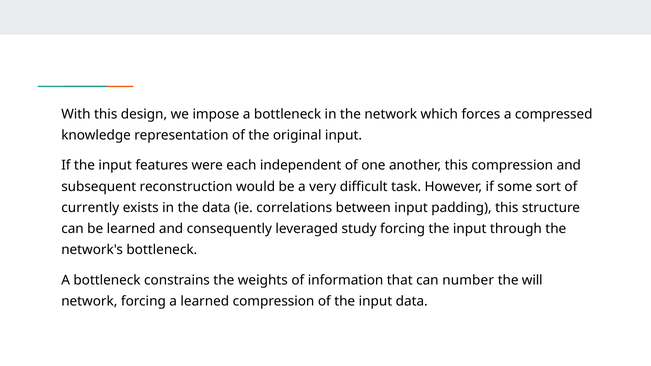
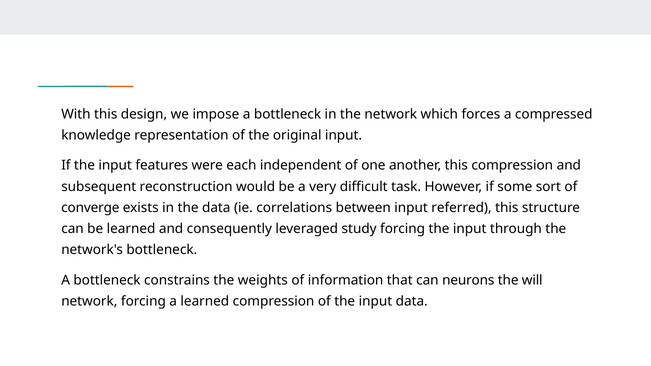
currently: currently -> converge
padding: padding -> referred
number: number -> neurons
